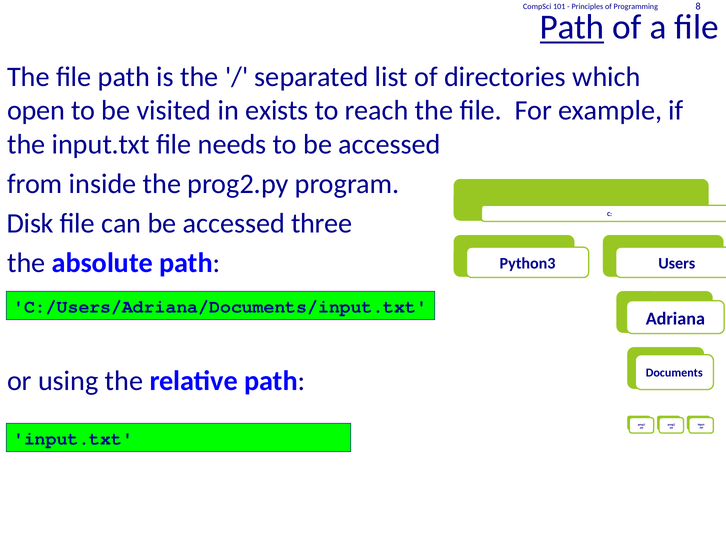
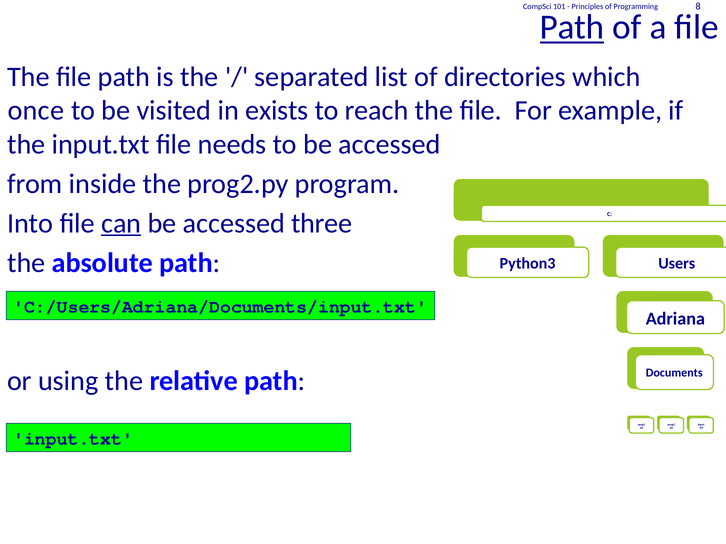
open: open -> once
Disk: Disk -> Into
can underline: none -> present
